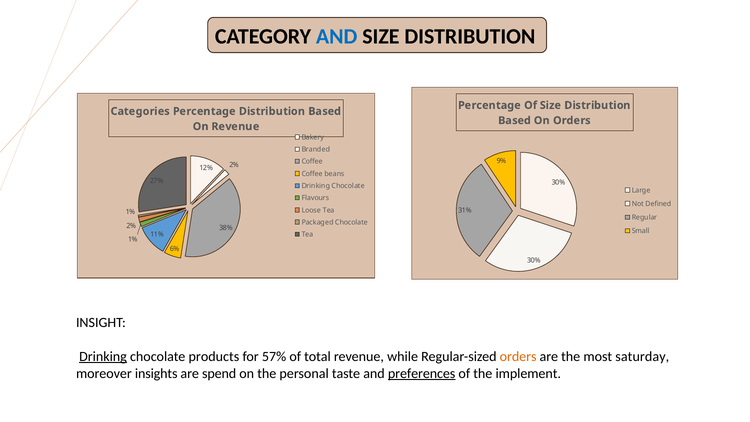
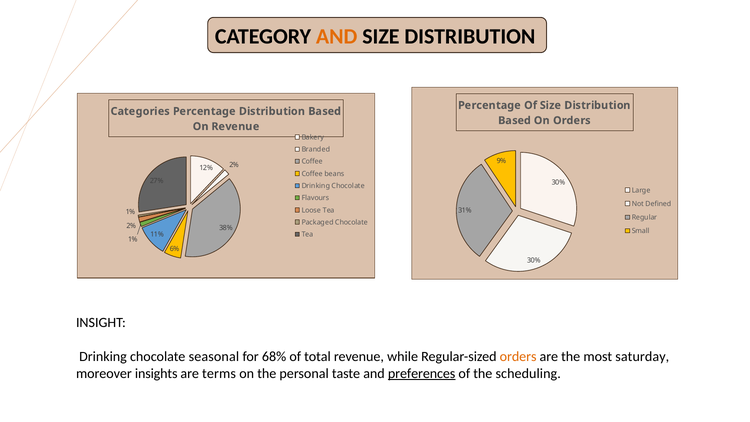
AND at (337, 37) colour: blue -> orange
Drinking at (103, 357) underline: present -> none
products: products -> seasonal
57%: 57% -> 68%
spend: spend -> terms
implement: implement -> scheduling
